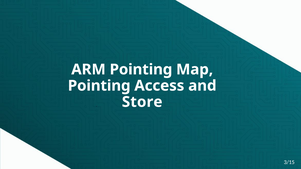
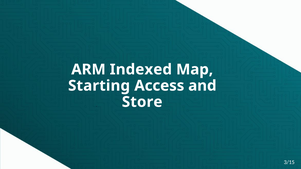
ARM Pointing: Pointing -> Indexed
Pointing at (99, 86): Pointing -> Starting
